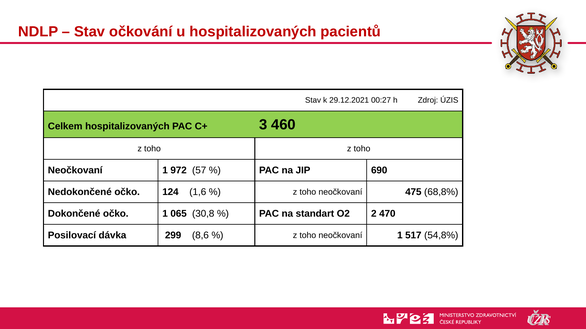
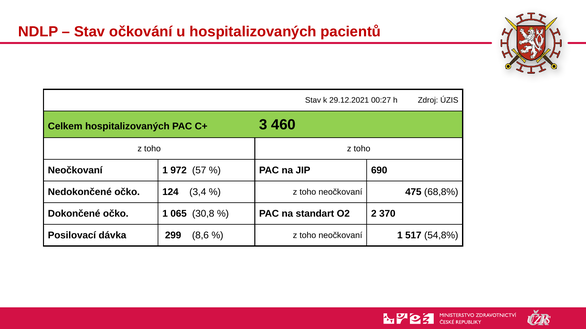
1,6: 1,6 -> 3,4
470: 470 -> 370
